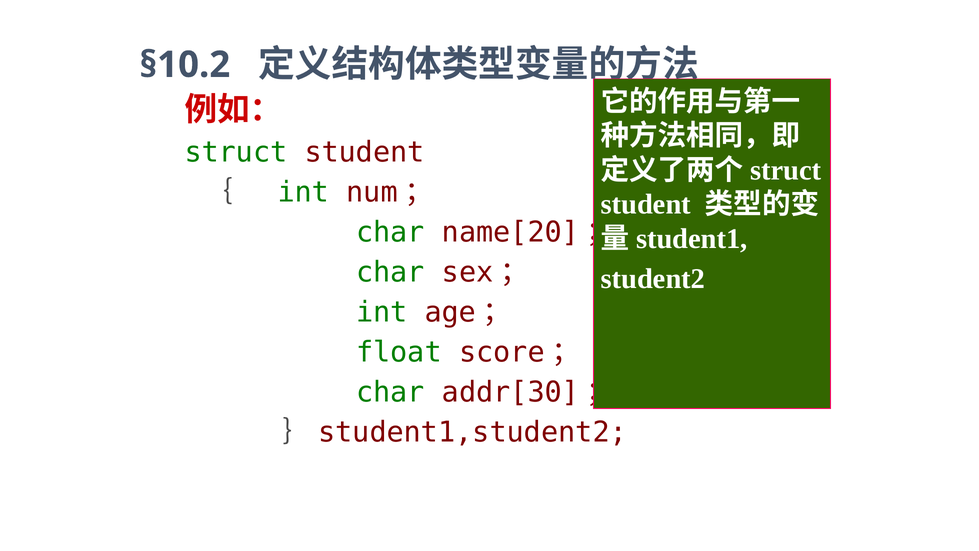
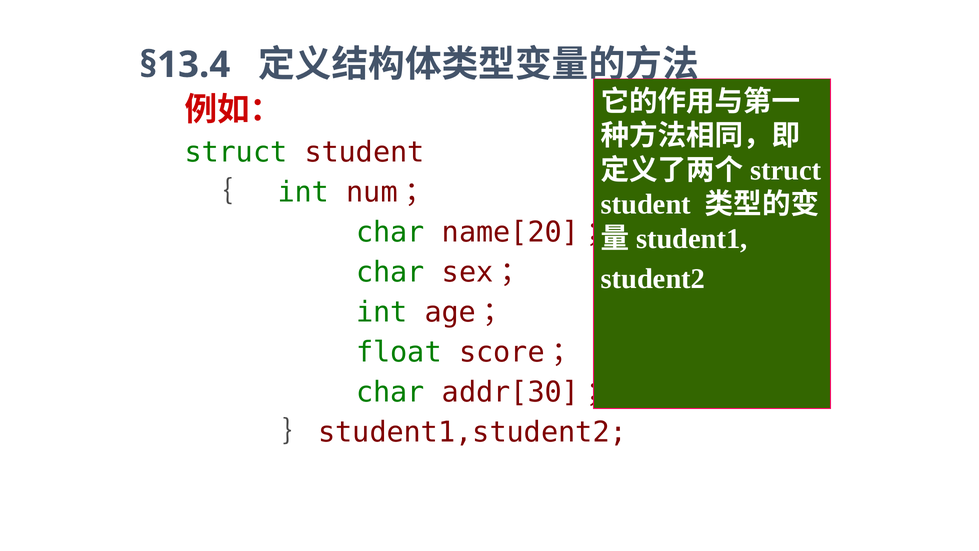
§10.2: §10.2 -> §13.4
